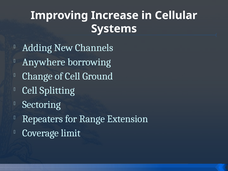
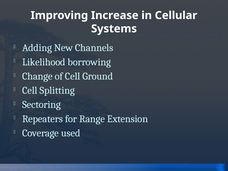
Anywhere: Anywhere -> Likelihood
limit: limit -> used
